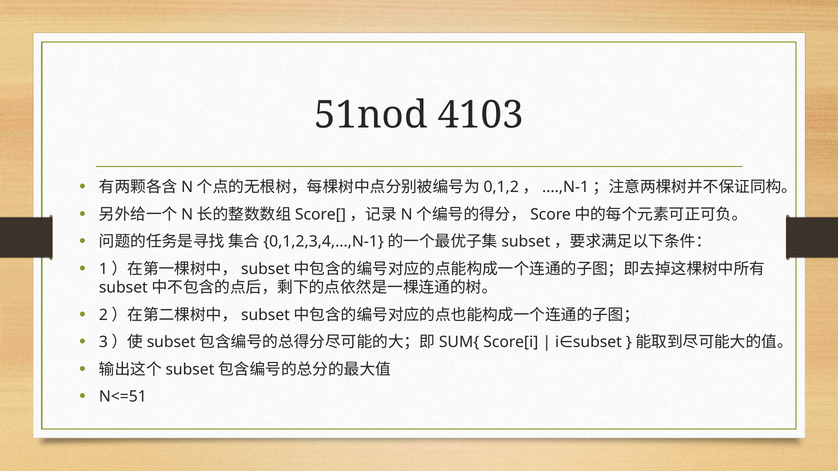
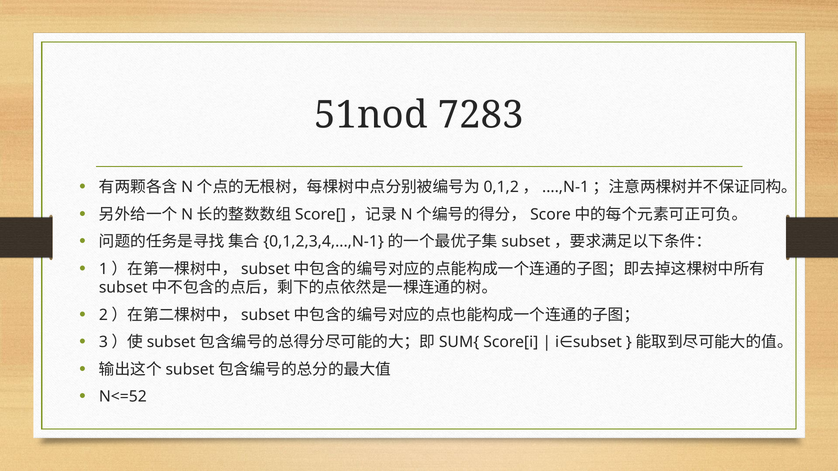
4103: 4103 -> 7283
N<=51: N<=51 -> N<=52
